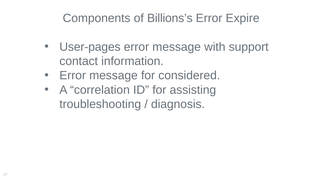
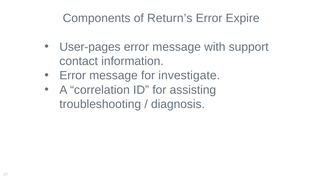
Billions’s: Billions’s -> Return’s
considered: considered -> investigate
